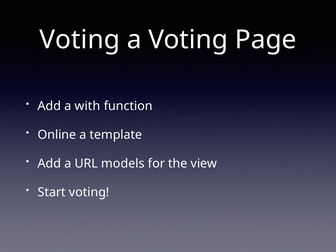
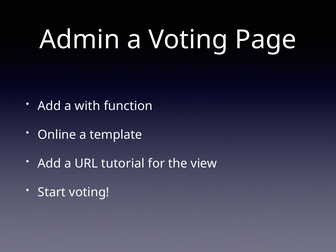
Voting at (80, 40): Voting -> Admin
models: models -> tutorial
